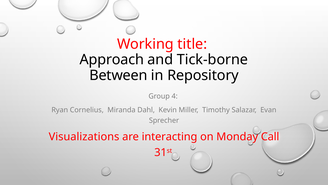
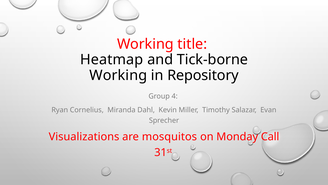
Approach: Approach -> Heatmap
Between at (118, 75): Between -> Working
interacting: interacting -> mosquitos
